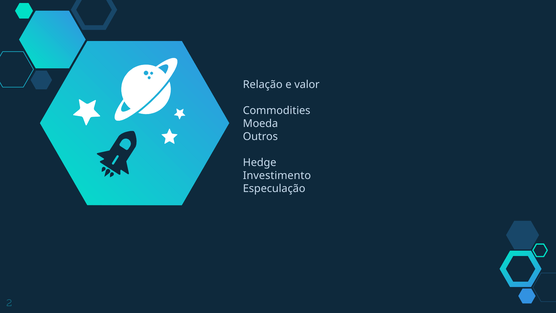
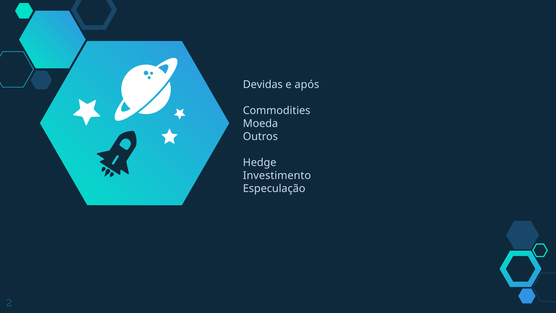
Relação: Relação -> Devidas
valor: valor -> após
